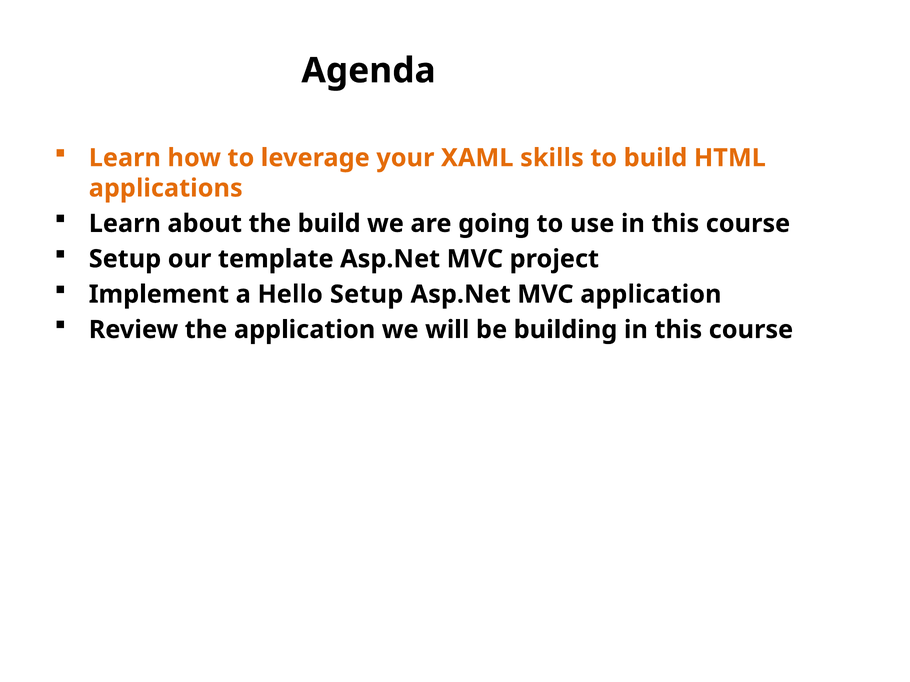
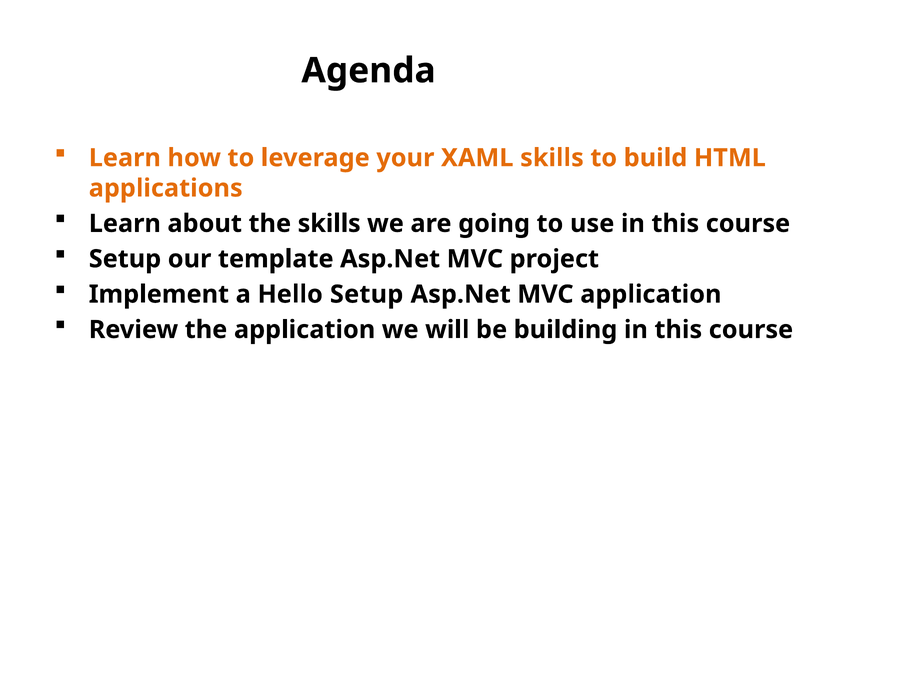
the build: build -> skills
